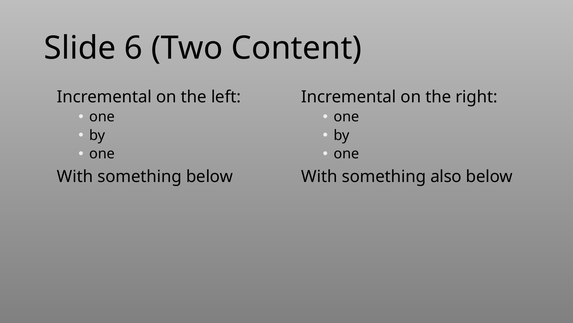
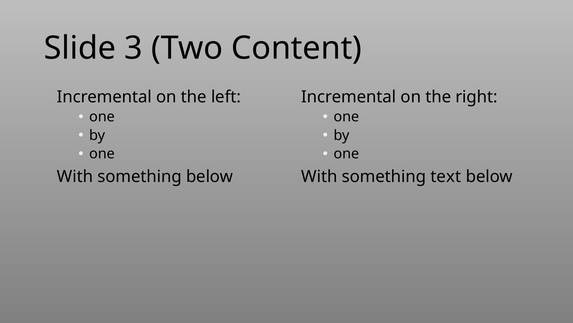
6: 6 -> 3
also: also -> text
